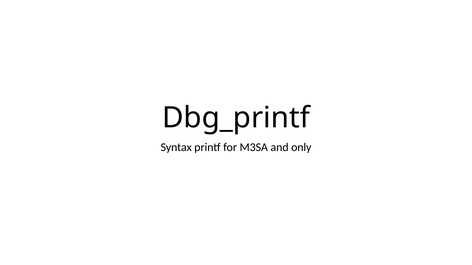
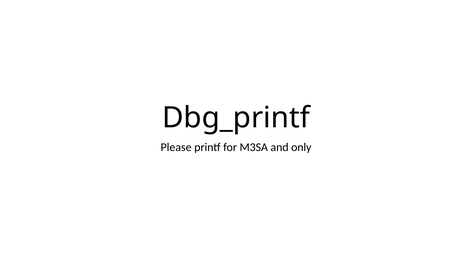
Syntax: Syntax -> Please
